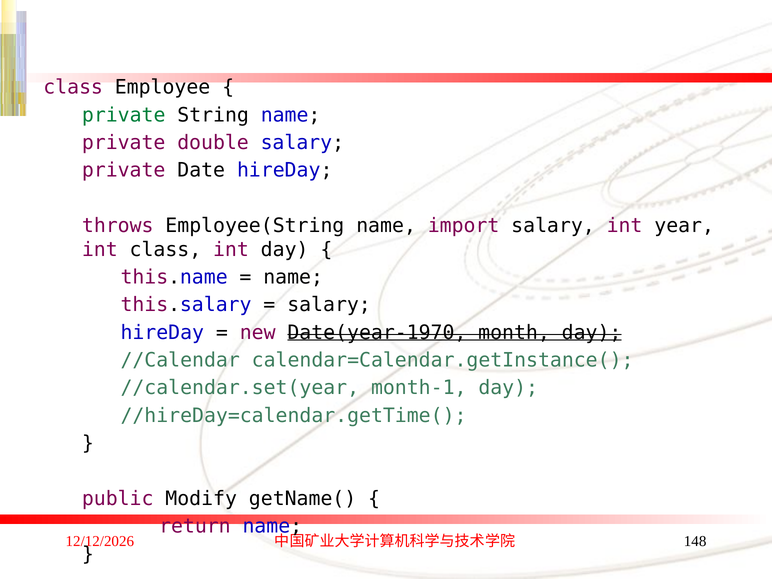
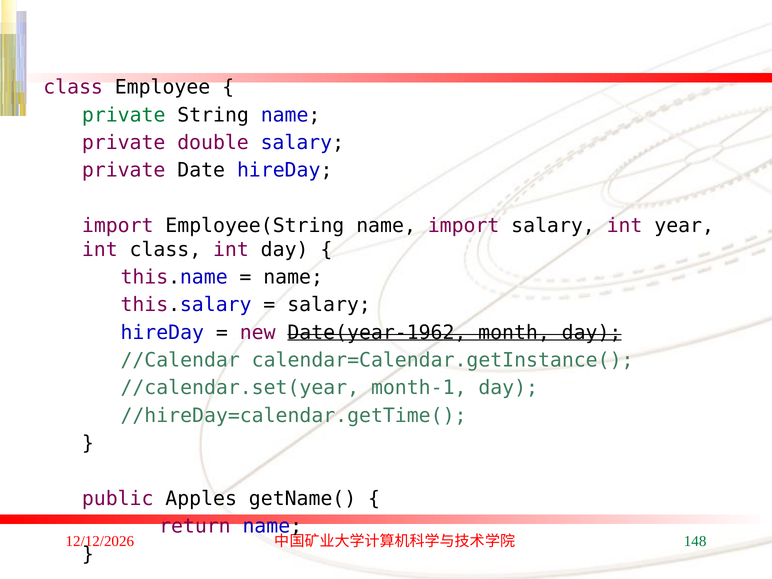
throws at (118, 226): throws -> import
Date(year-1970: Date(year-1970 -> Date(year-1962
Modify: Modify -> Apples
148 colour: black -> green
